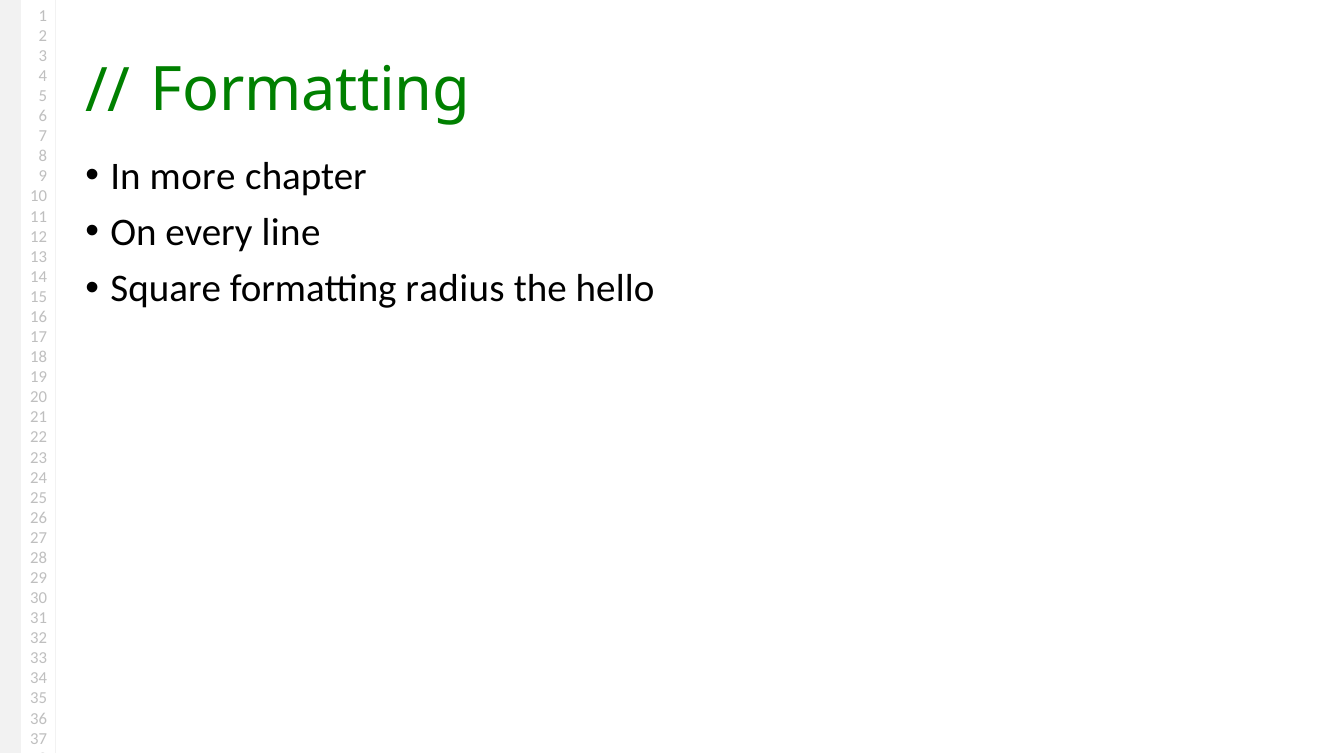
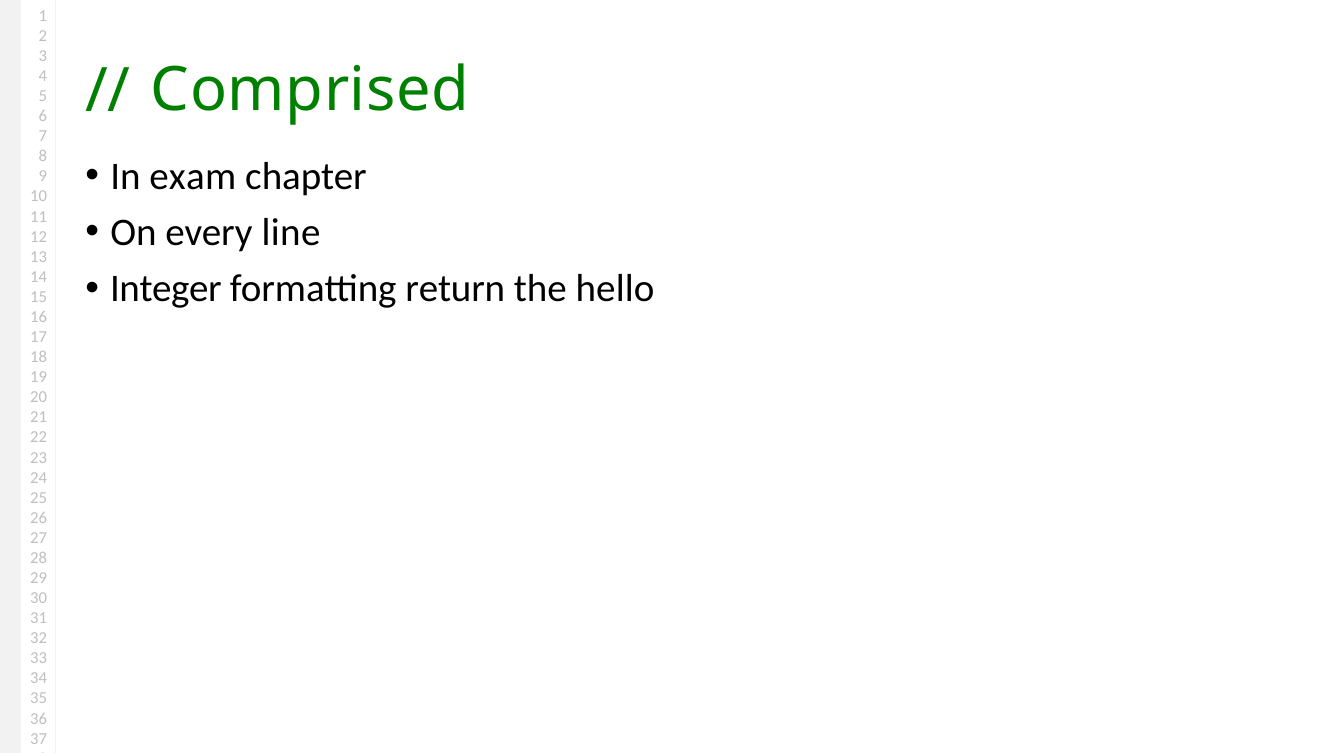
Formatting at (310, 90): Formatting -> Comprised
more: more -> exam
Square: Square -> Integer
radius: radius -> return
